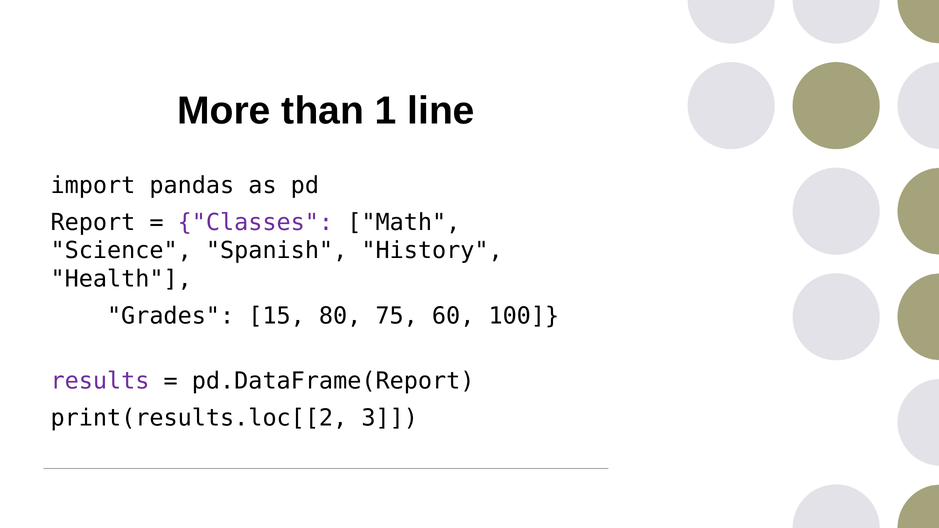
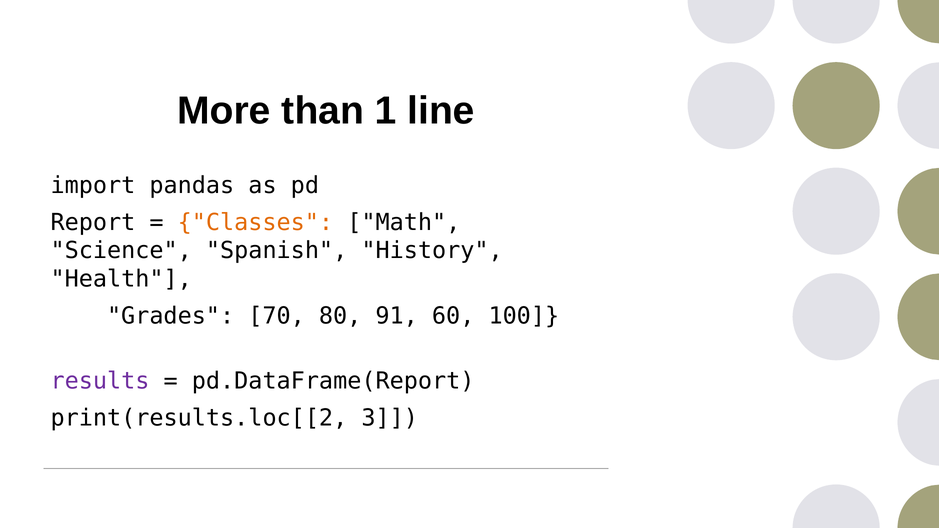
Classes colour: purple -> orange
15: 15 -> 70
75: 75 -> 91
